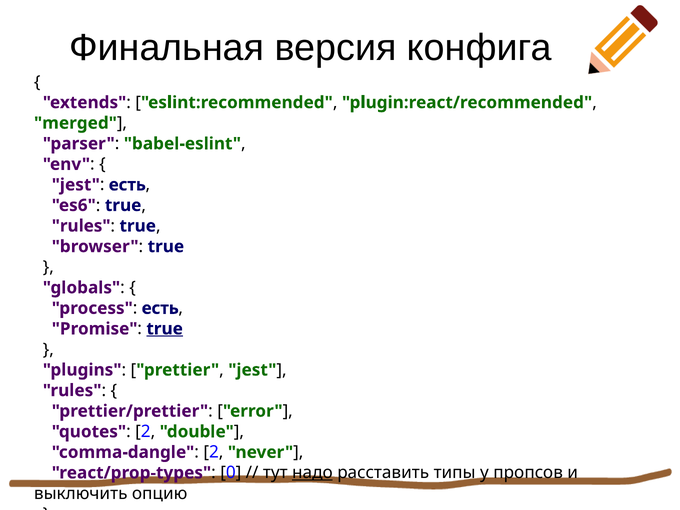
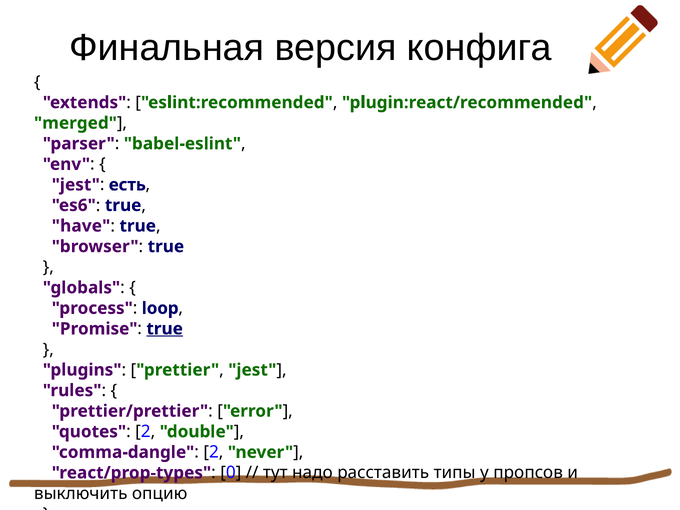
rules at (81, 226): rules -> have
есть at (160, 308): есть -> loop
надо underline: present -> none
